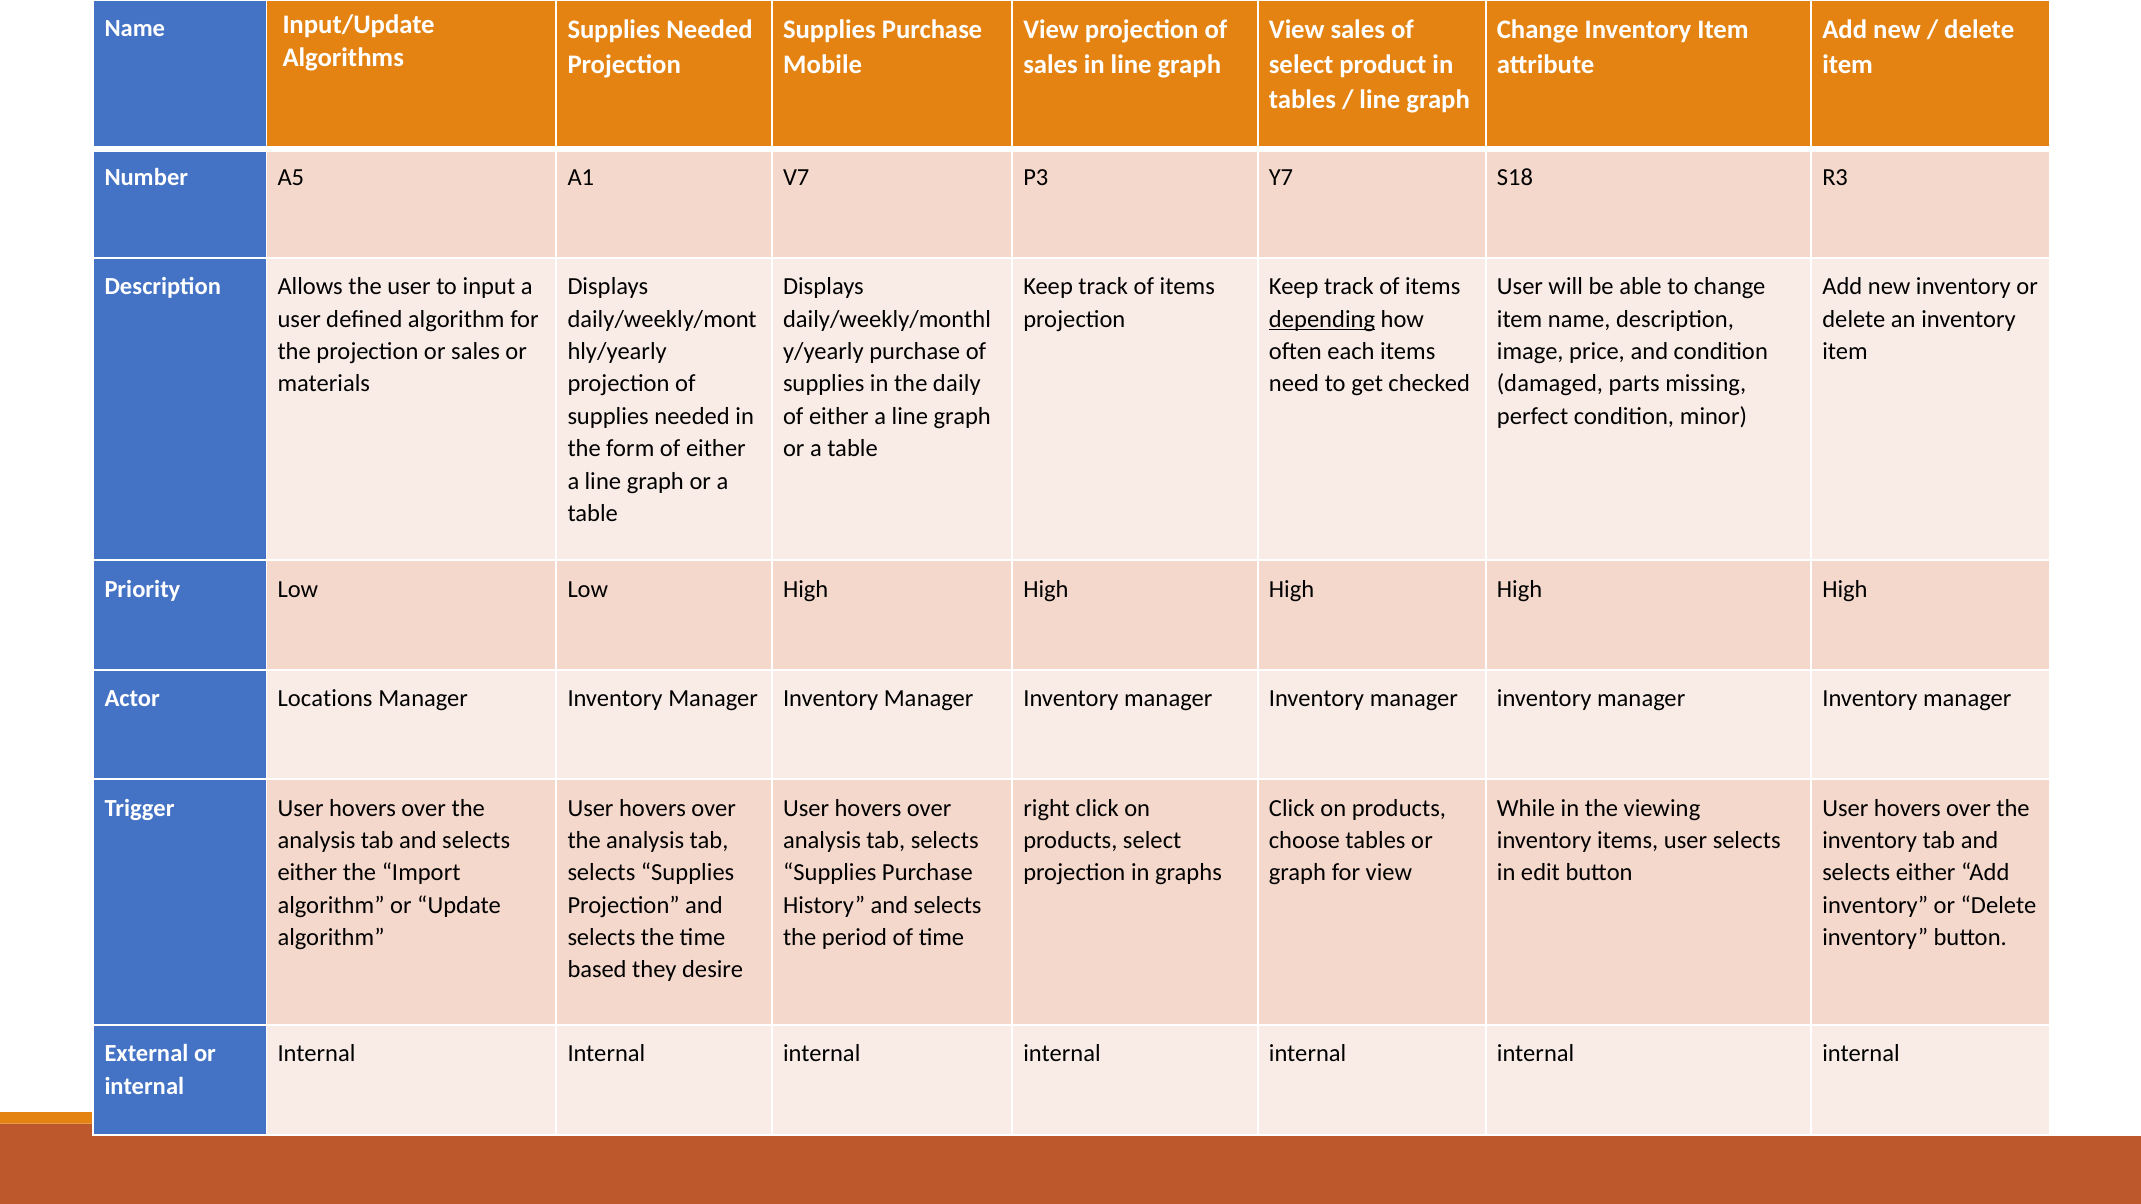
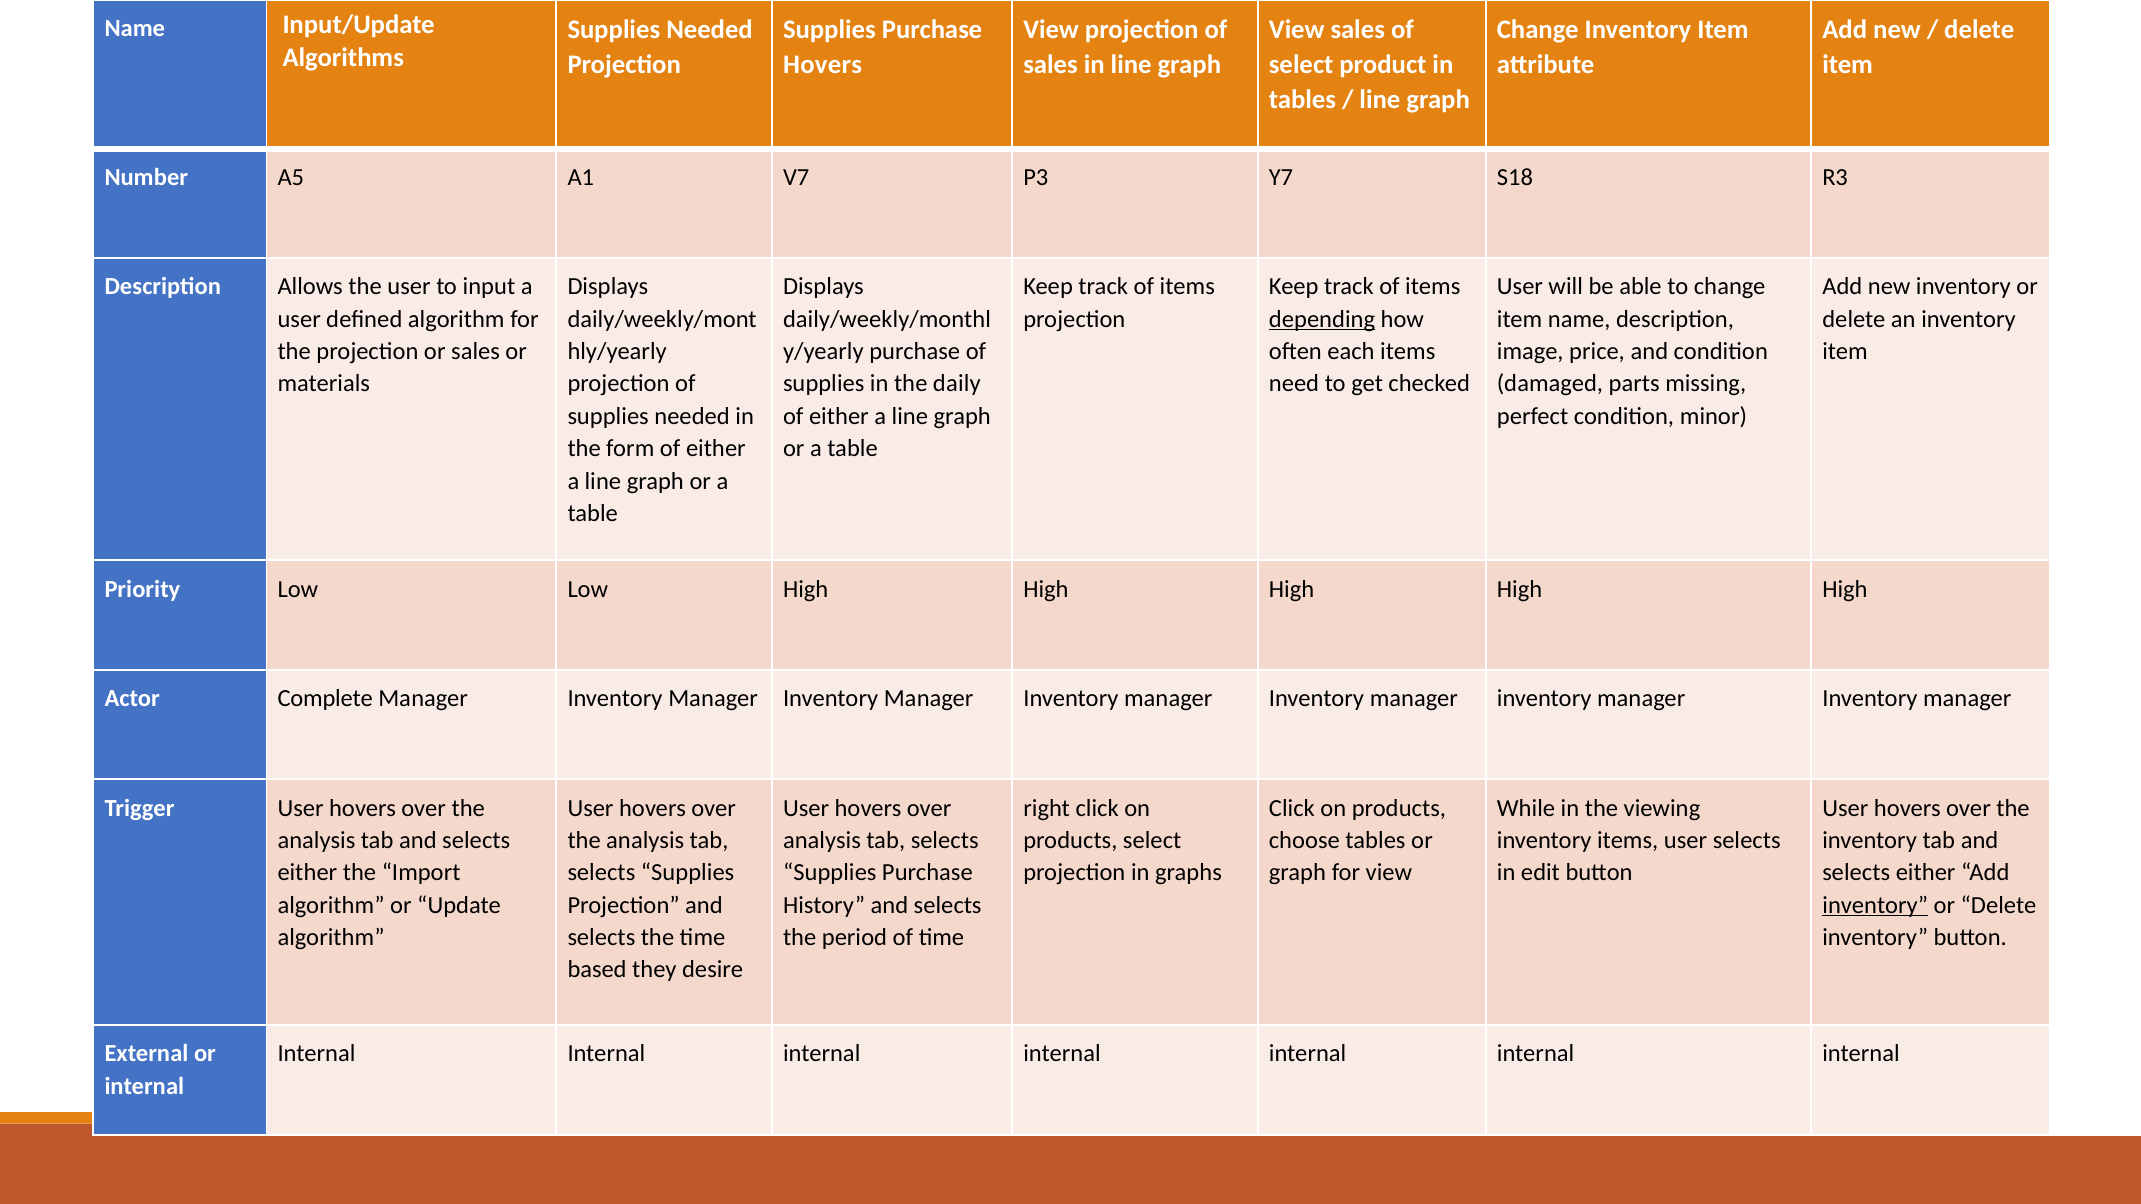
Mobile at (823, 65): Mobile -> Hovers
Locations: Locations -> Complete
inventory at (1875, 905) underline: none -> present
